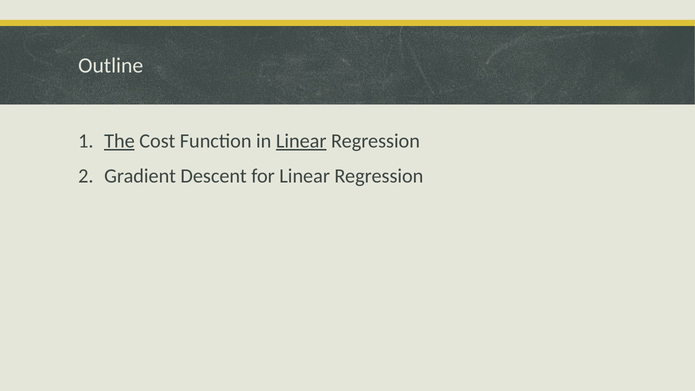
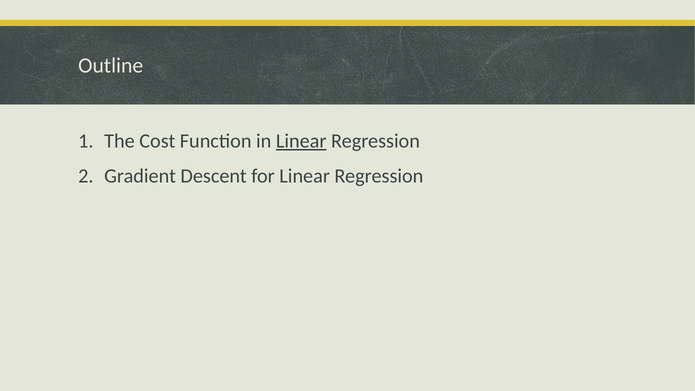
The underline: present -> none
